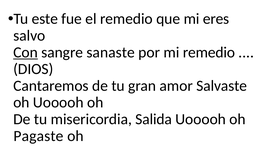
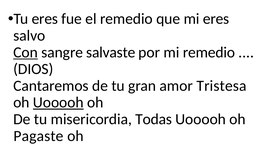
Tu este: este -> eres
sanaste: sanaste -> salvaste
Salvaste: Salvaste -> Tristesa
Uooooh at (58, 102) underline: none -> present
Salida: Salida -> Todas
